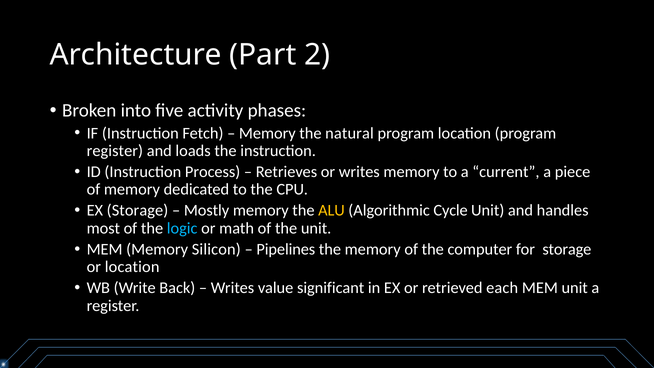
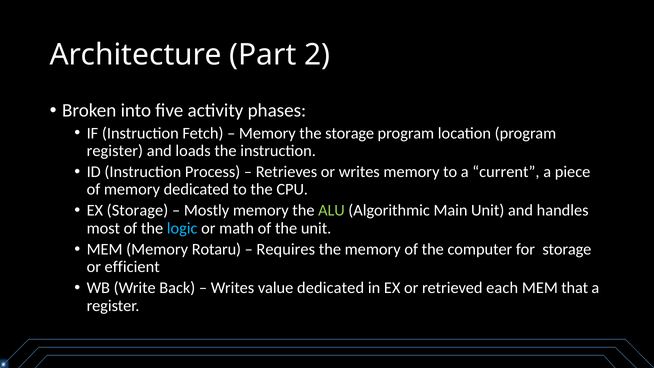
the natural: natural -> storage
ALU colour: yellow -> light green
Cycle: Cycle -> Main
Silicon: Silicon -> Rotaru
Pipelines: Pipelines -> Requires
or location: location -> efficient
value significant: significant -> dedicated
MEM unit: unit -> that
